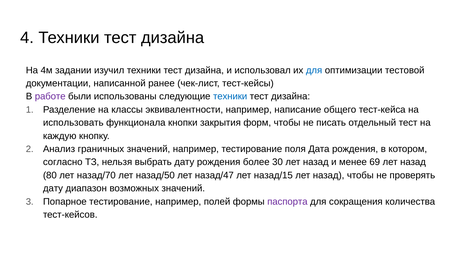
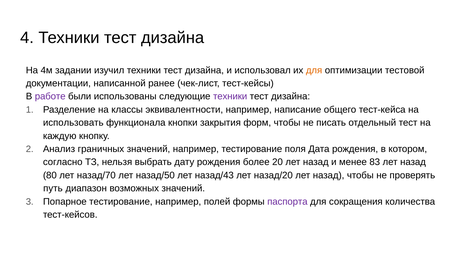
для at (314, 70) colour: blue -> orange
техники at (230, 97) colour: blue -> purple
30: 30 -> 20
69: 69 -> 83
назад/47: назад/47 -> назад/43
назад/15: назад/15 -> назад/20
дату at (53, 188): дату -> путь
